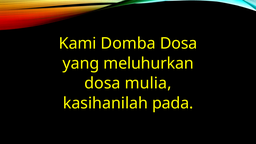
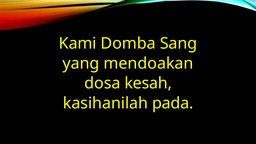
Domba Dosa: Dosa -> Sang
meluhurkan: meluhurkan -> mendoakan
mulia: mulia -> kesah
